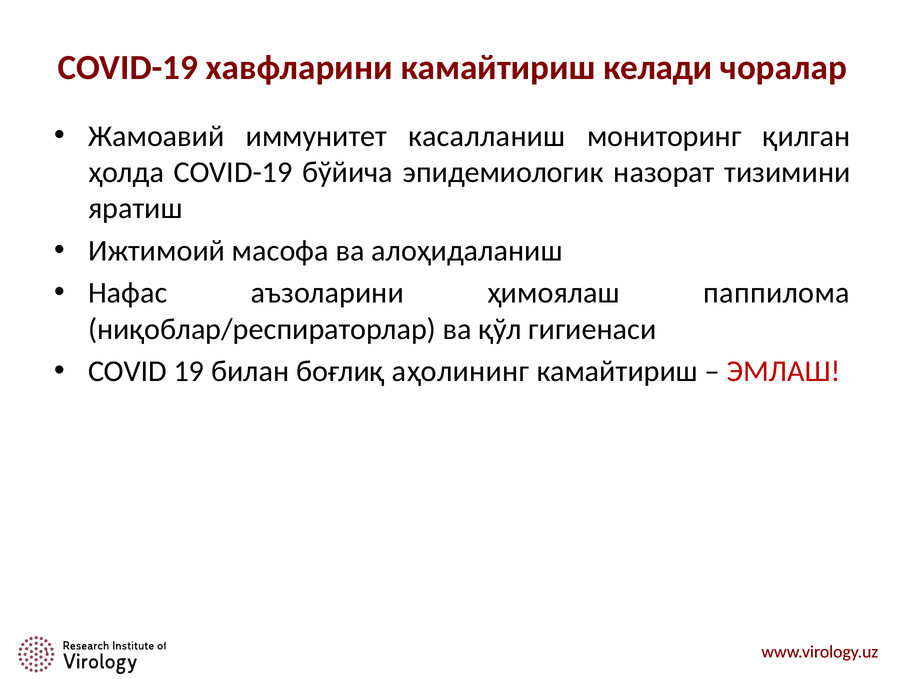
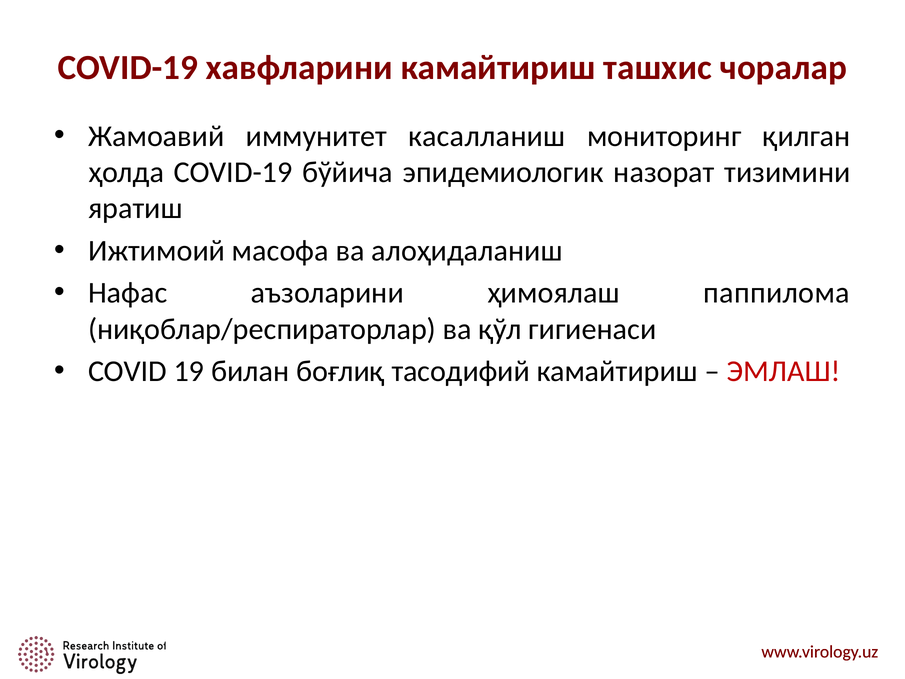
келади: келади -> ташхис
аҳолининг: аҳолининг -> тасодифий
